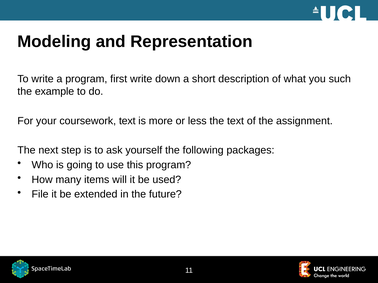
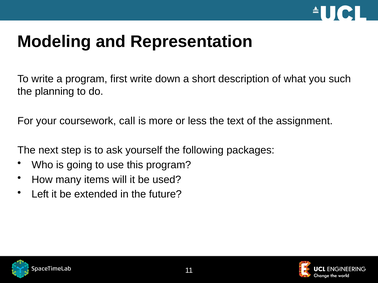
example: example -> planning
coursework text: text -> call
File: File -> Left
